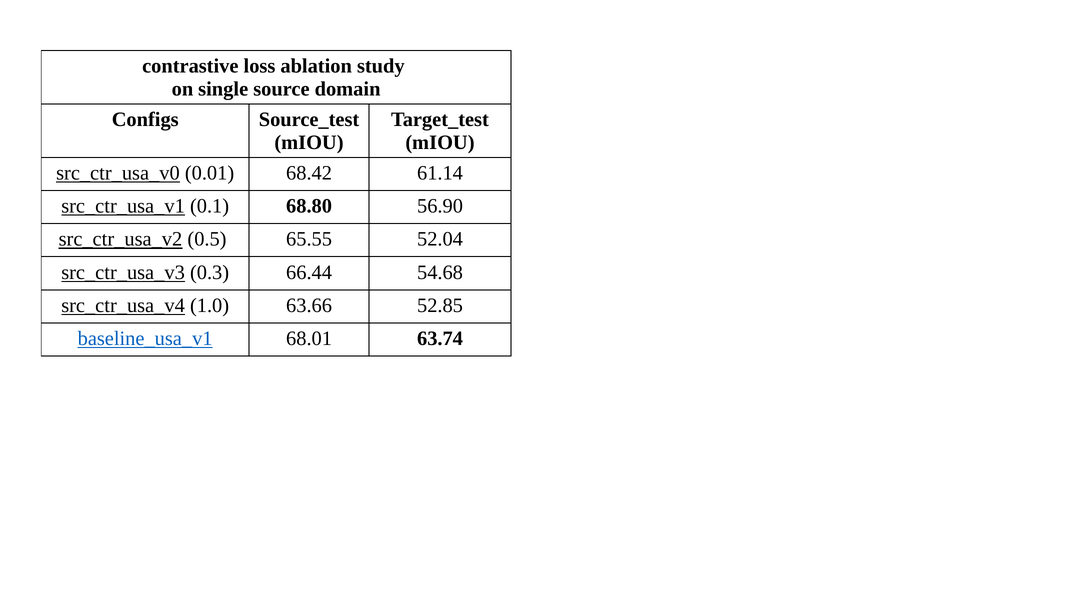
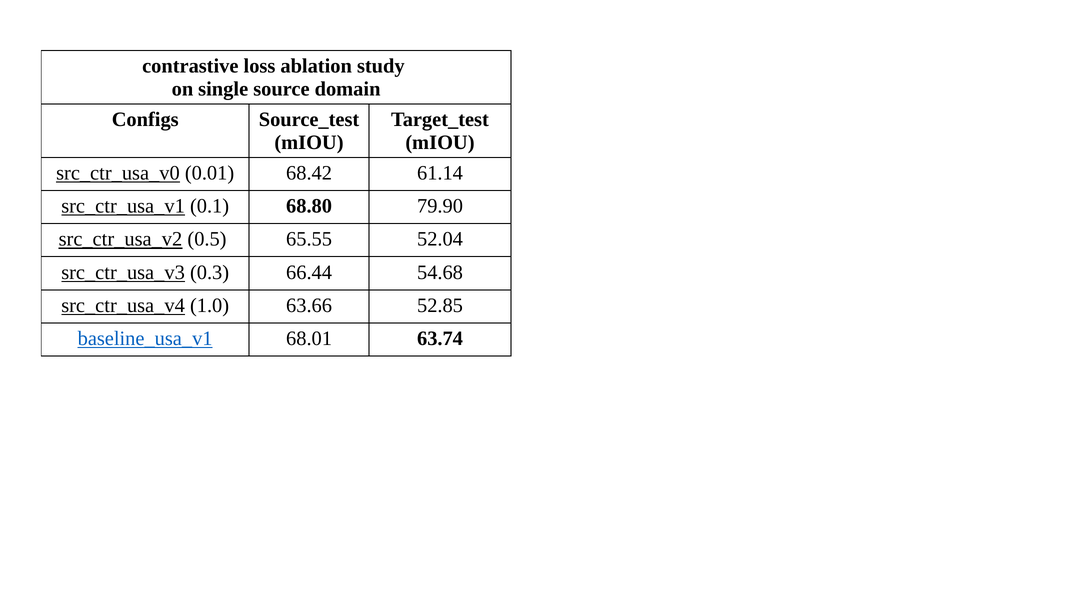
56.90: 56.90 -> 79.90
